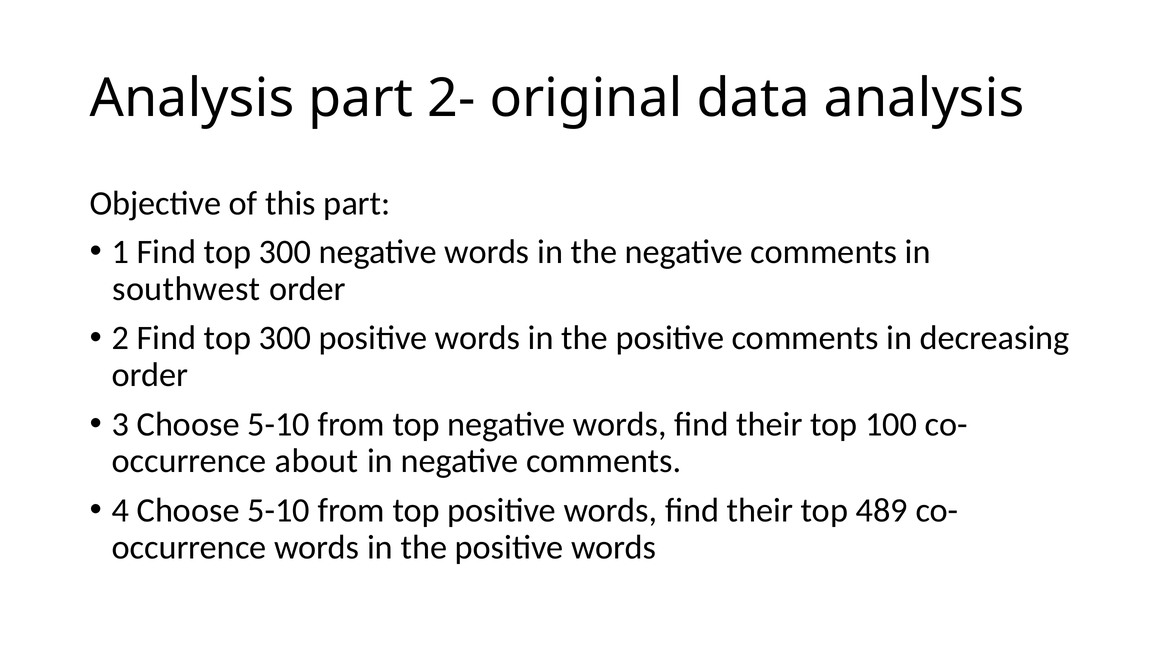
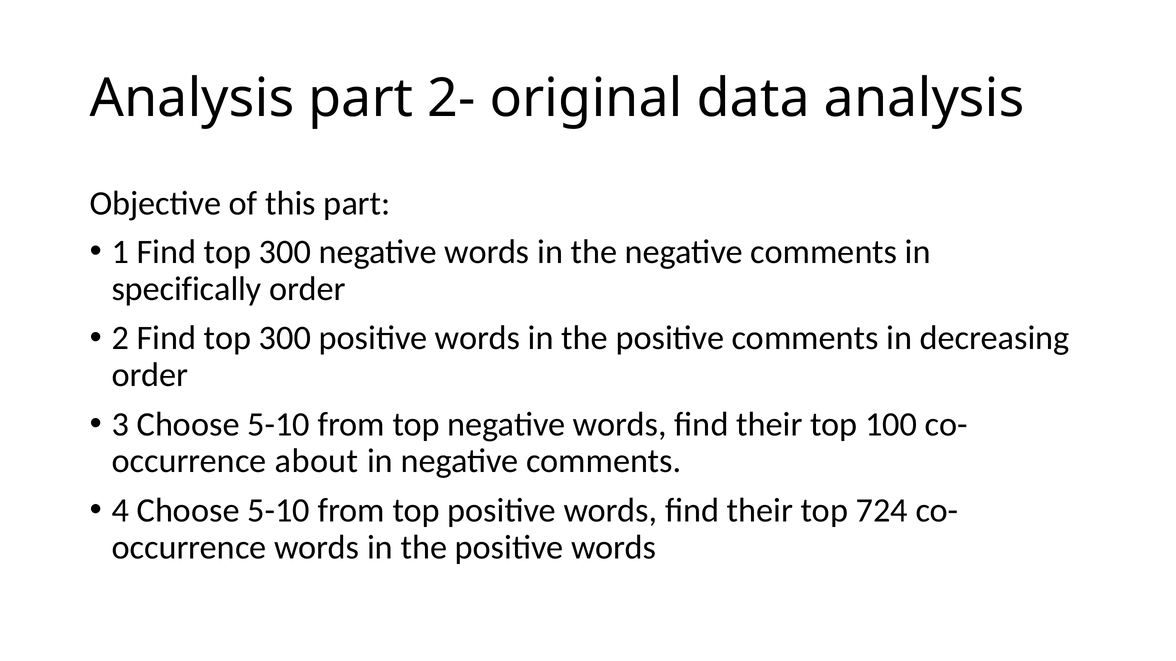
southwest: southwest -> specifically
489: 489 -> 724
